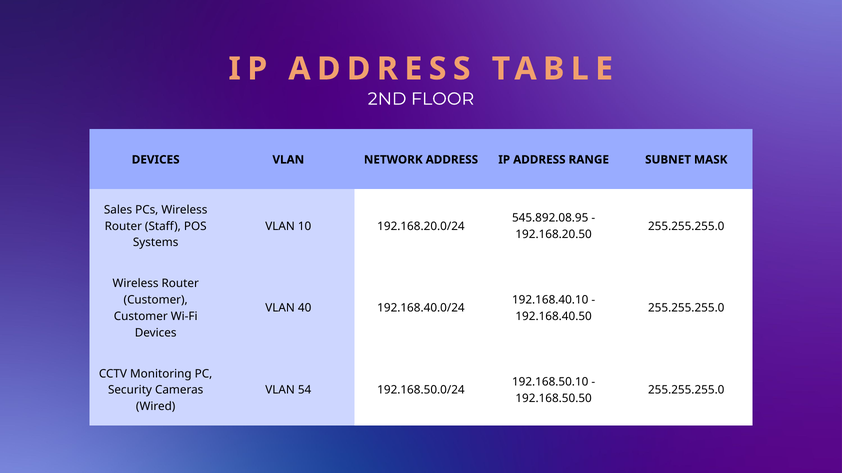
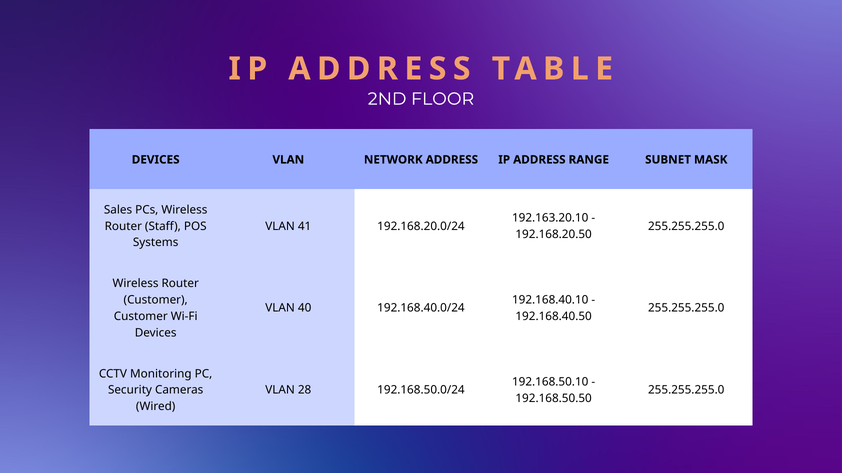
545.892.08.95: 545.892.08.95 -> 192.163.20.10
10: 10 -> 41
54: 54 -> 28
